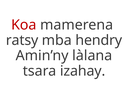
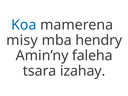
Koa colour: red -> blue
ratsy: ratsy -> misy
làlana: làlana -> faleha
